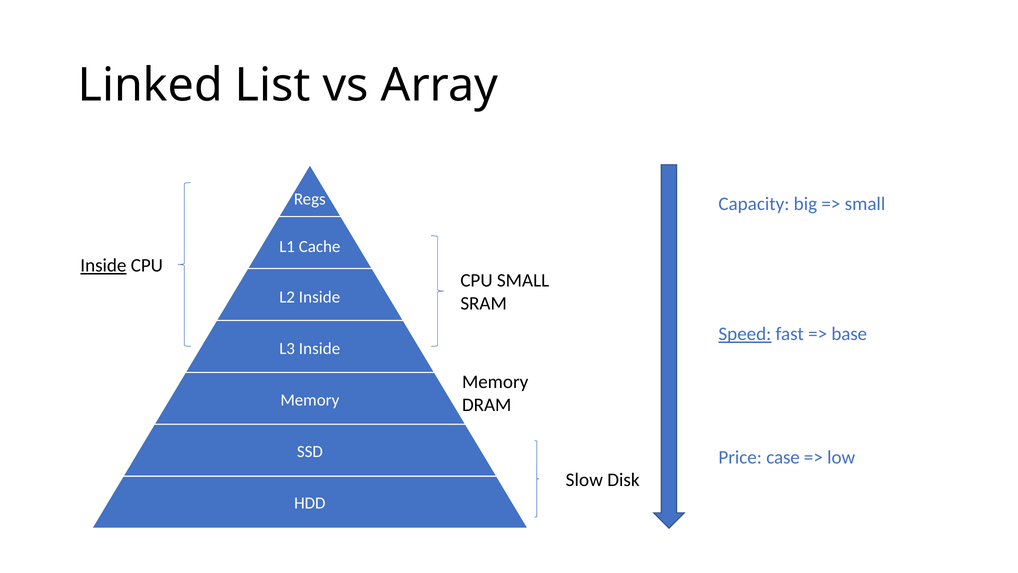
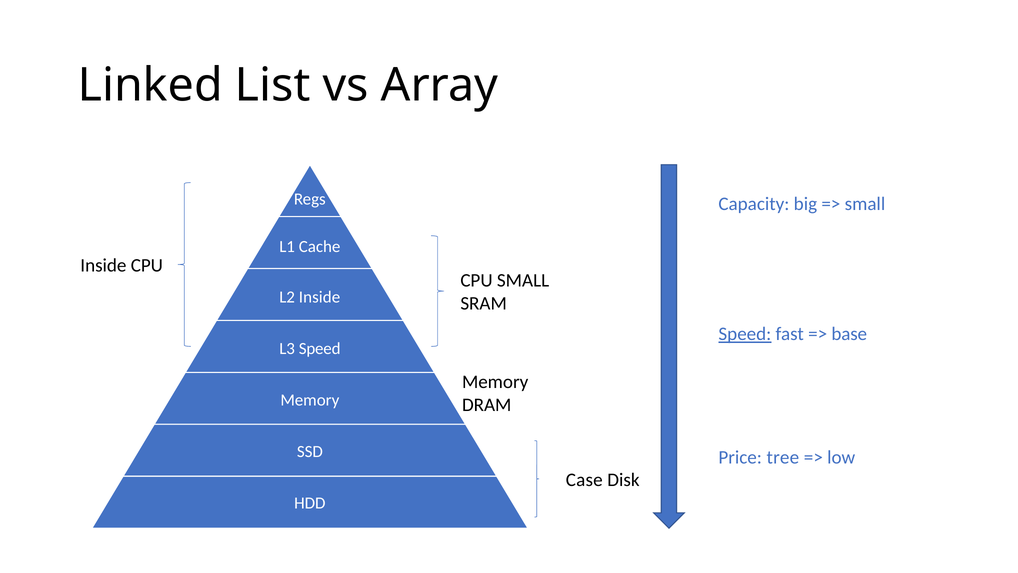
Inside at (103, 265) underline: present -> none
Inside at (320, 348): Inside -> Speed
case: case -> tree
Slow: Slow -> Case
